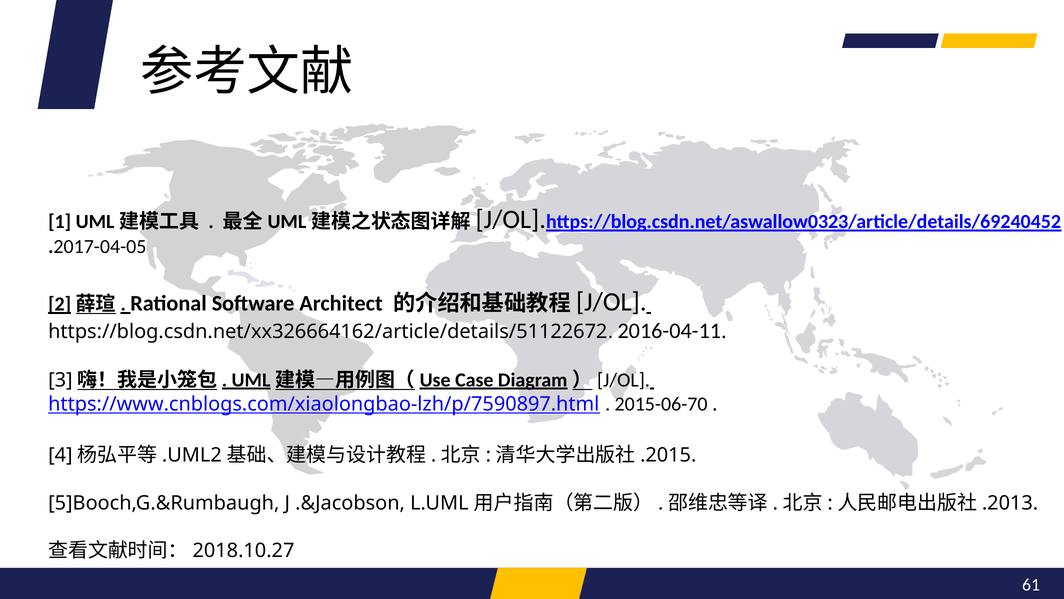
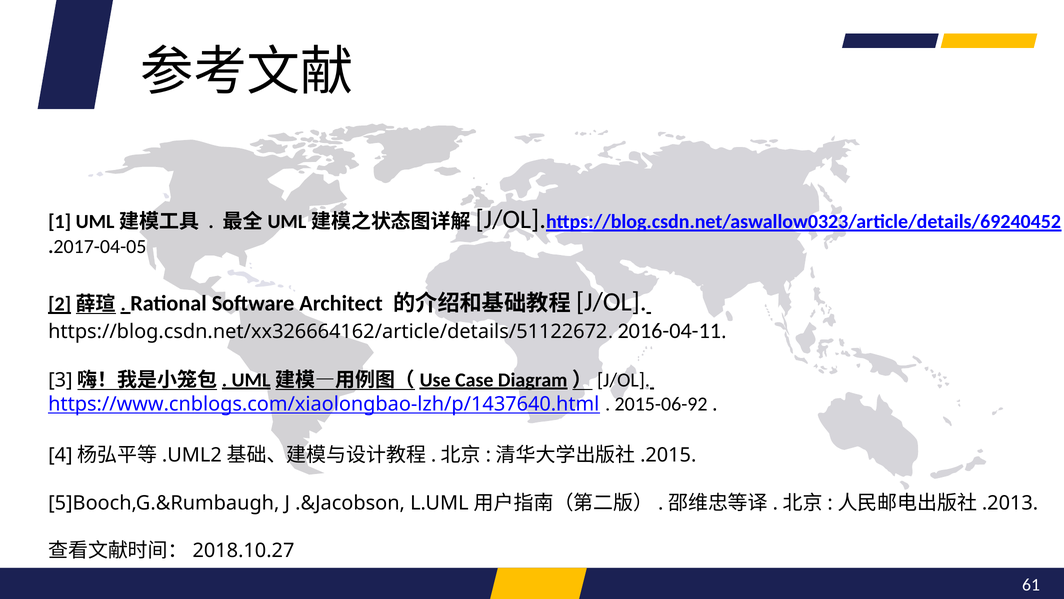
https://www.cnblogs.com/xiaolongbao-lzh/p/7590897.html: https://www.cnblogs.com/xiaolongbao-lzh/p/7590897.html -> https://www.cnblogs.com/xiaolongbao-lzh/p/1437640.html
2015-06-70: 2015-06-70 -> 2015-06-92
